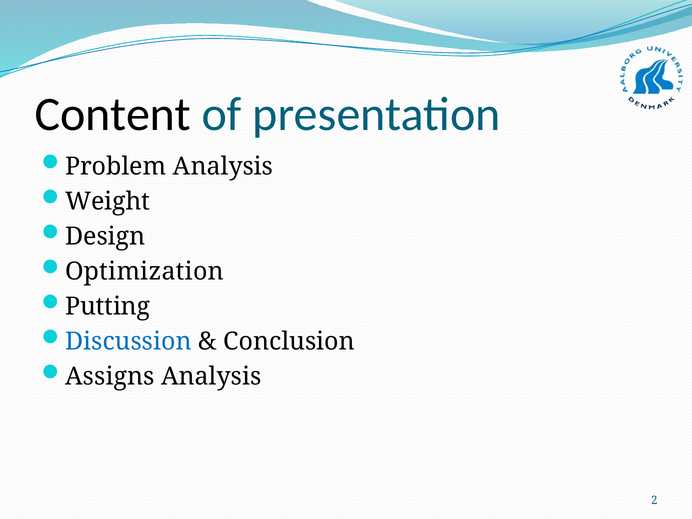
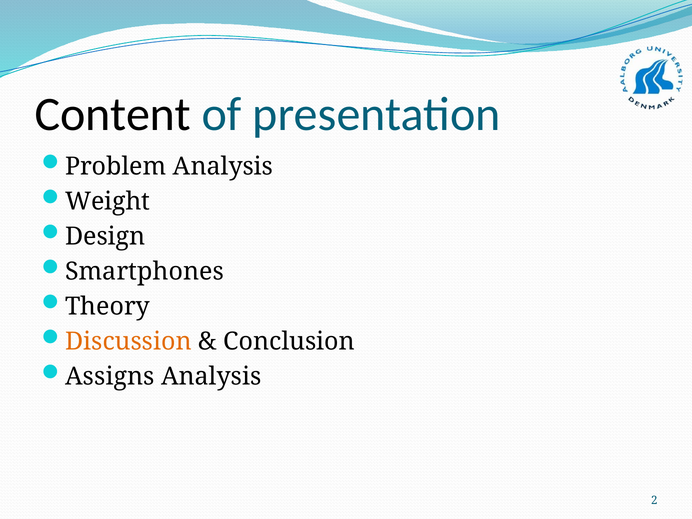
Optimization: Optimization -> Smartphones
Putting: Putting -> Theory
Discussion colour: blue -> orange
